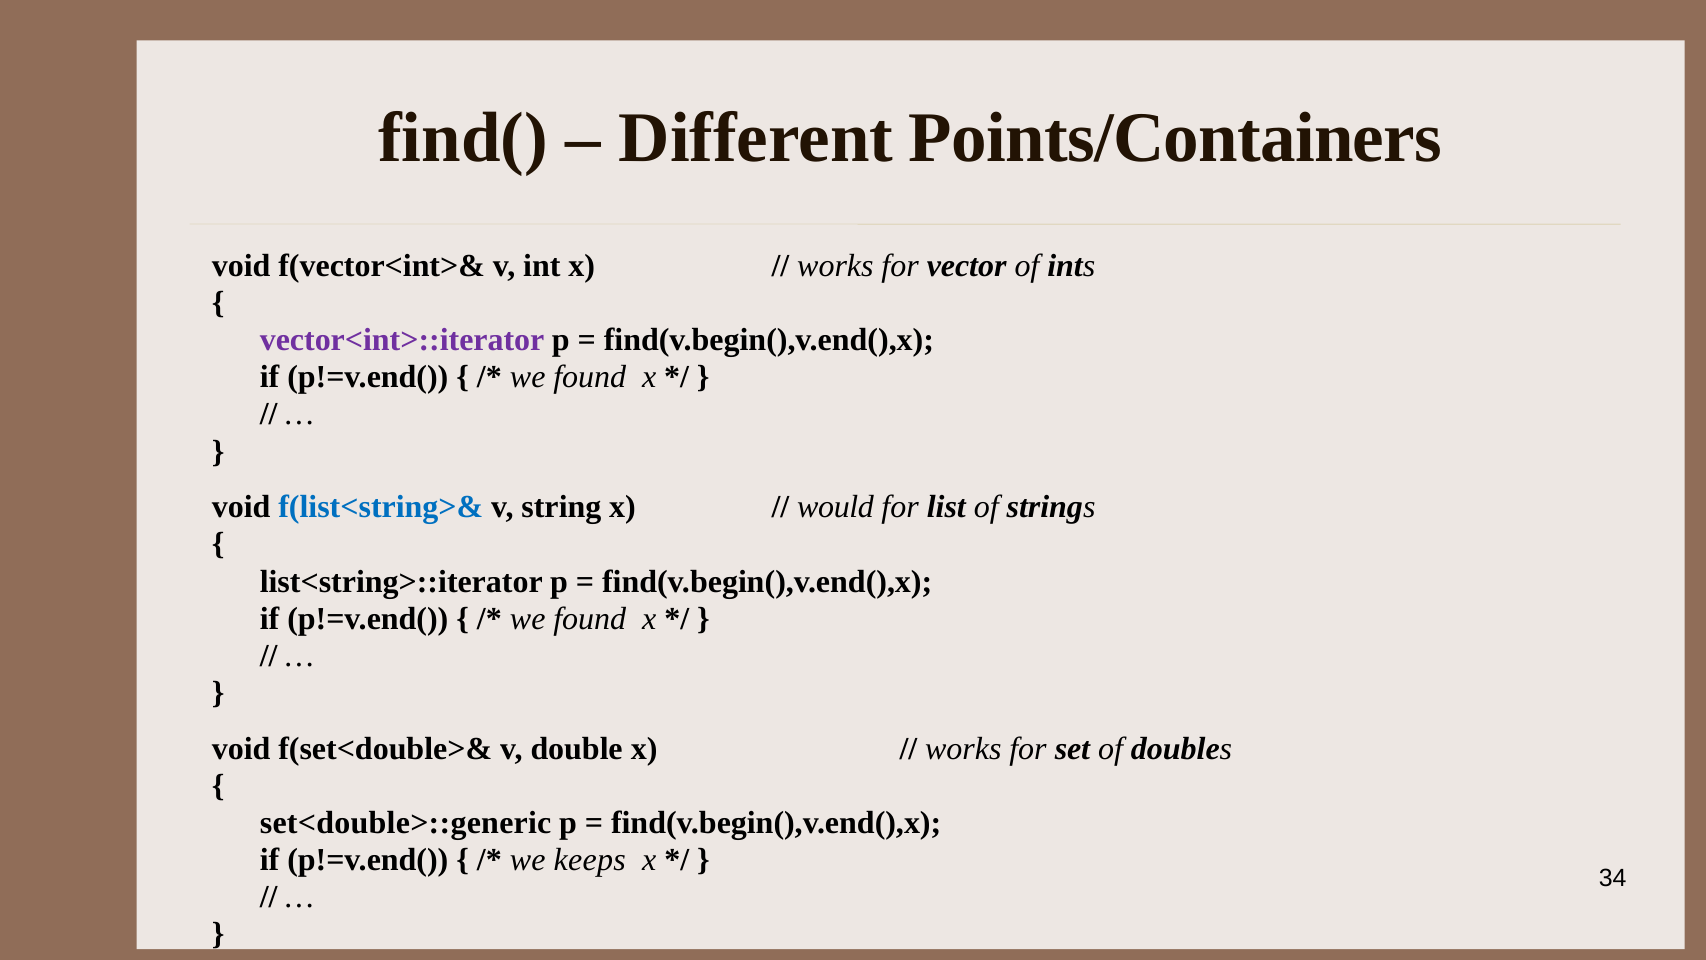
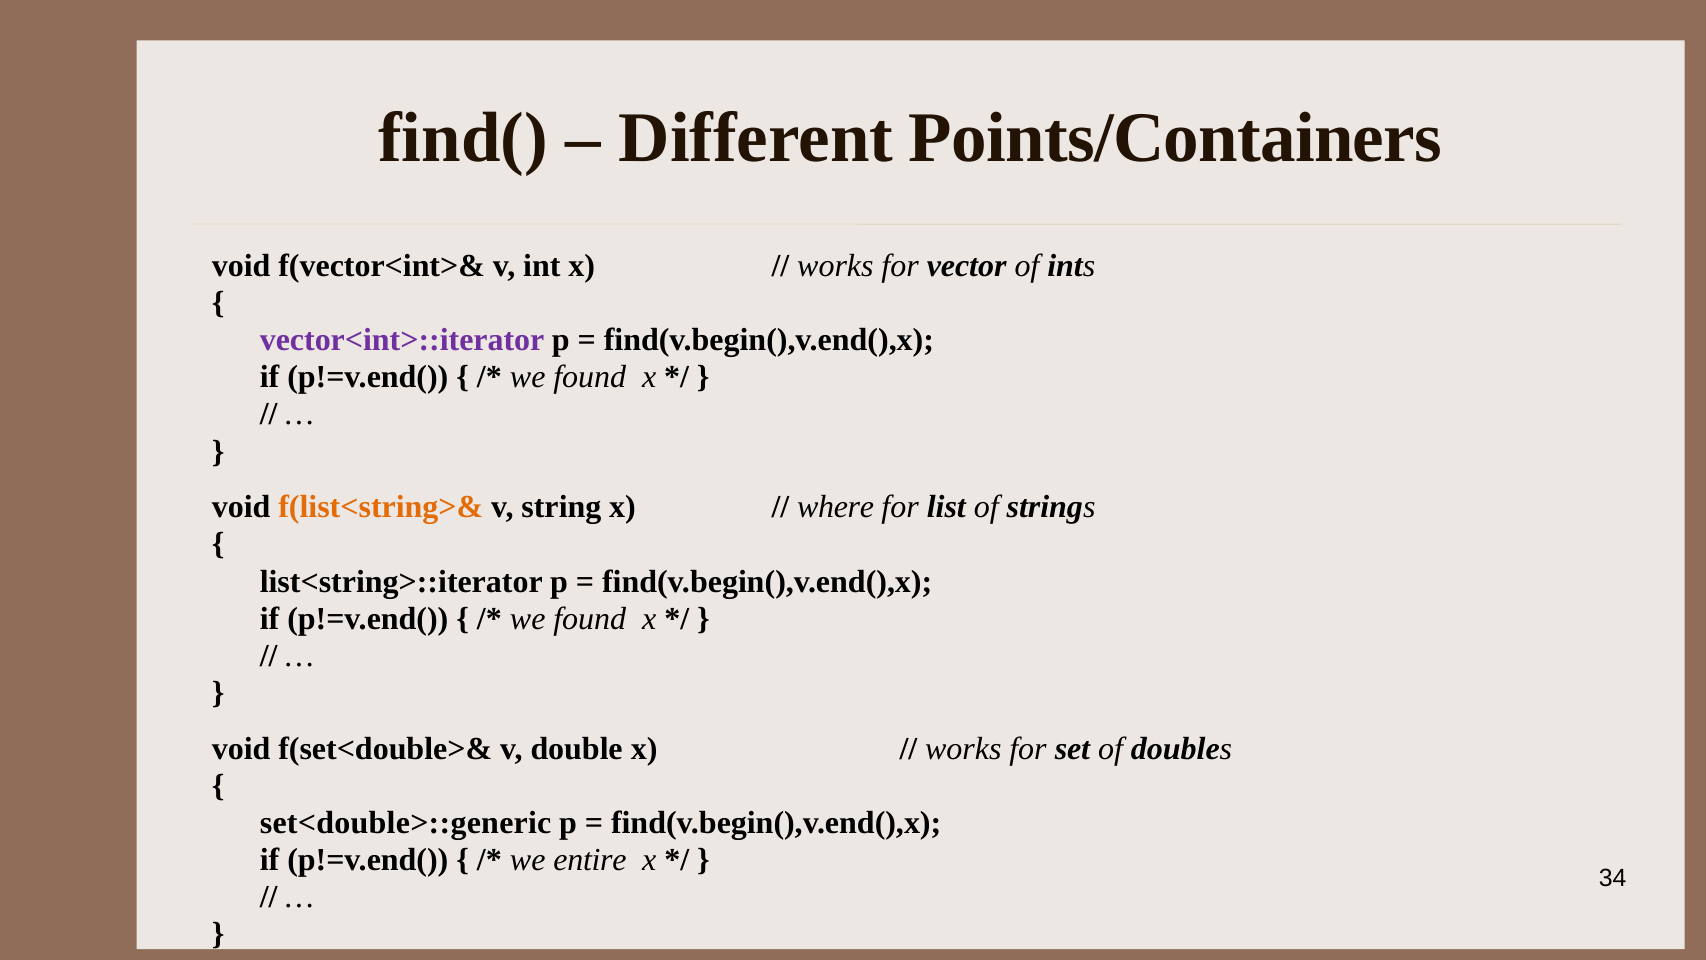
f(list<string>& colour: blue -> orange
would: would -> where
keeps: keeps -> entire
